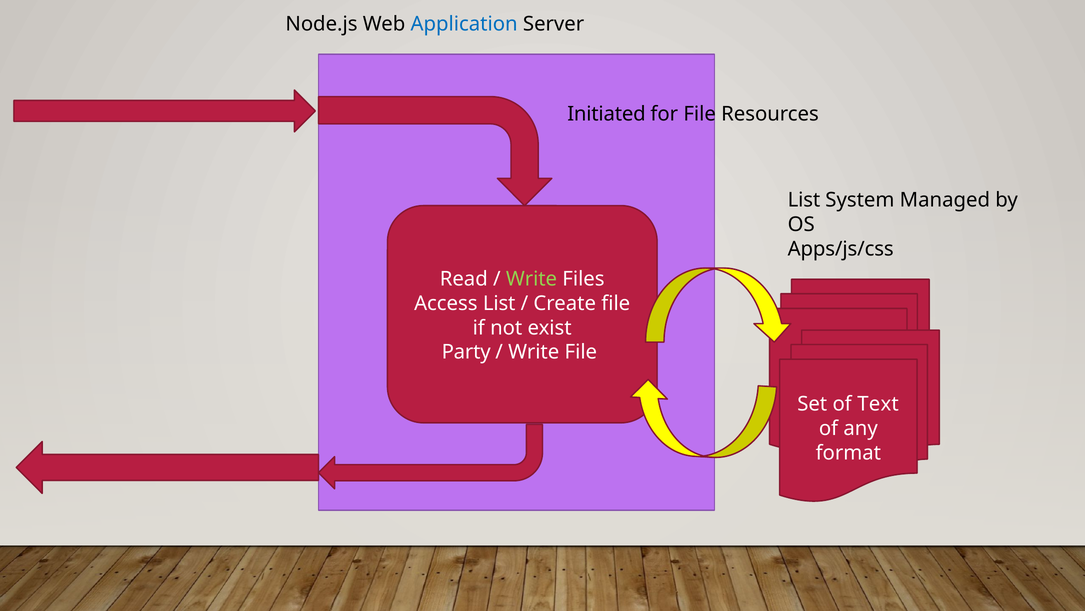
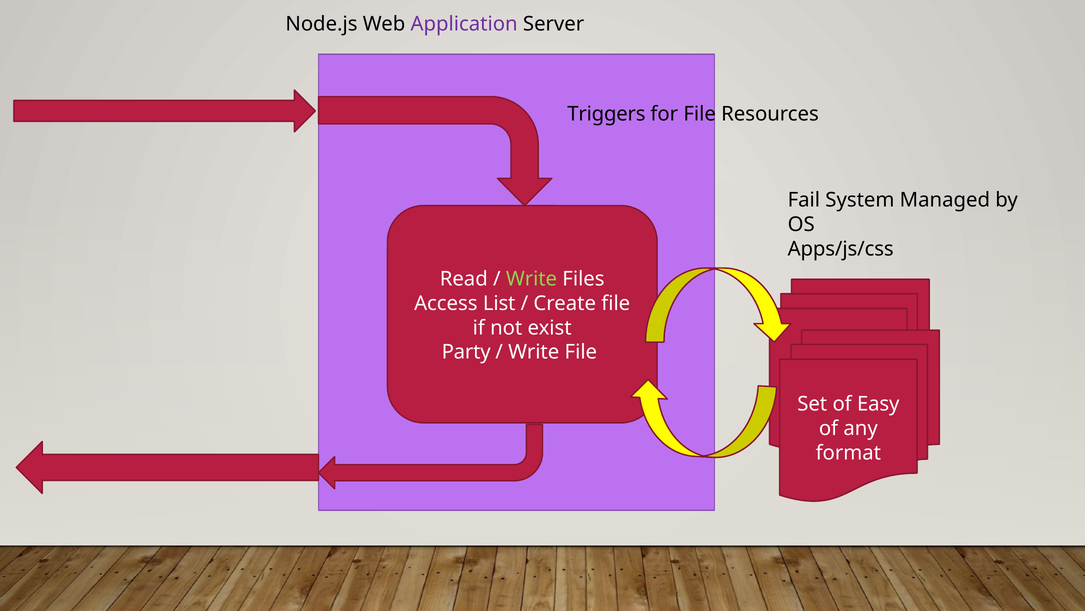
Application colour: blue -> purple
Initiated: Initiated -> Triggers
List at (804, 200): List -> Fail
Text: Text -> Easy
